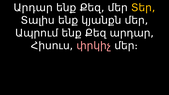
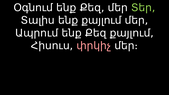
Արդար at (33, 8): Արդար -> Օգնում
Տեր colour: yellow -> light green
ենք կյանքն: կյանքն -> քայլում
Քեզ արդար: արդար -> քայլում
